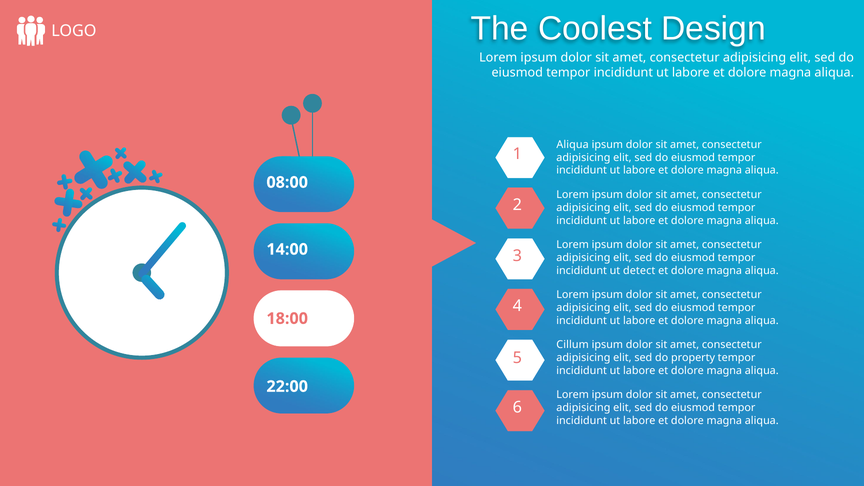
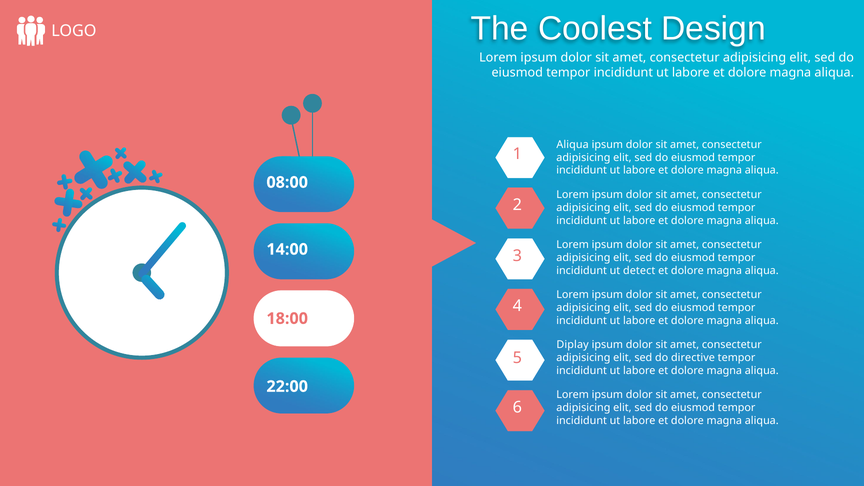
Cillum: Cillum -> Diplay
property: property -> directive
